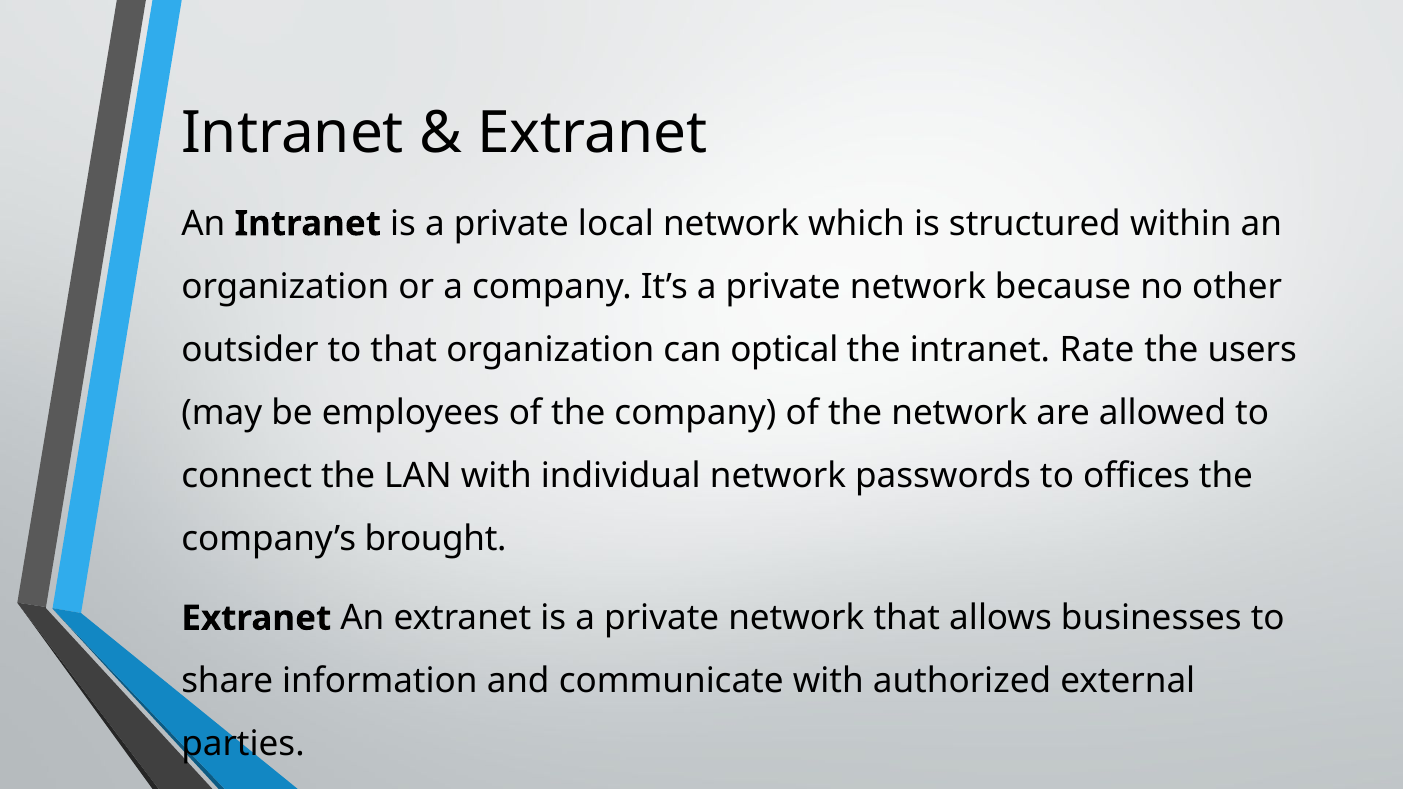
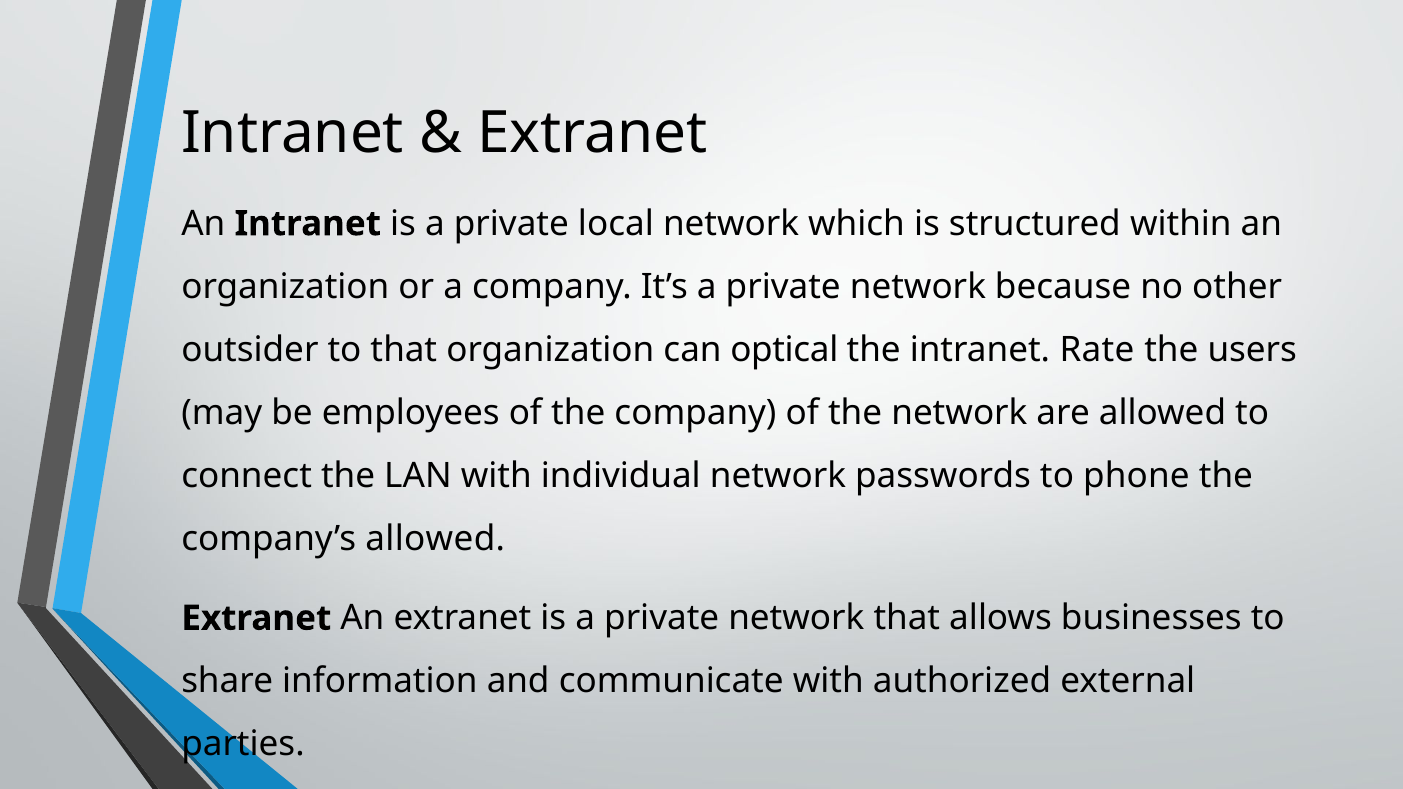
offices: offices -> phone
company’s brought: brought -> allowed
